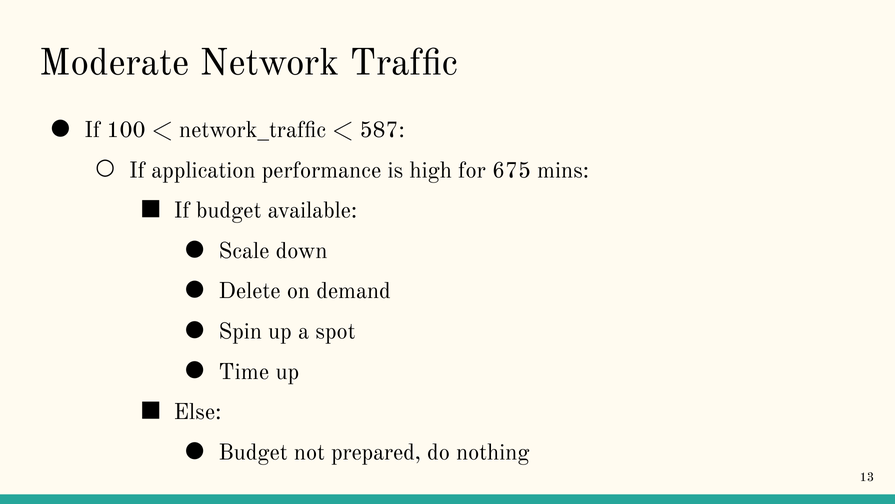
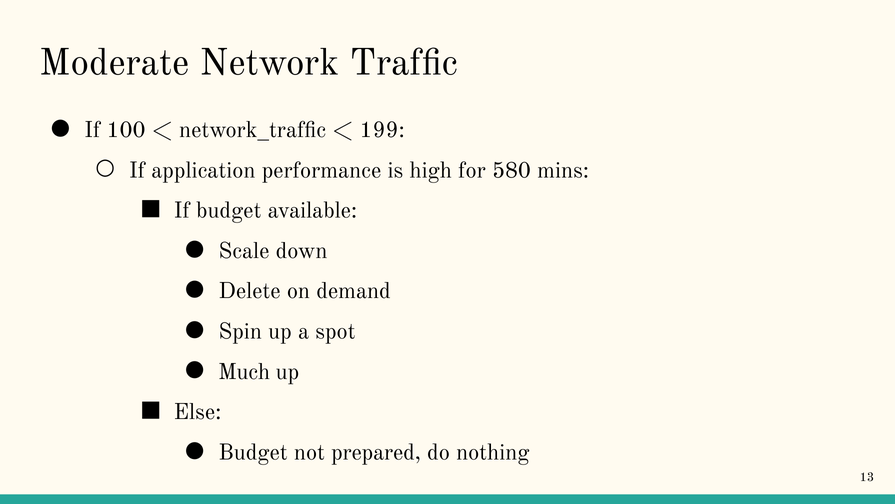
587: 587 -> 199
675: 675 -> 580
Time: Time -> Much
